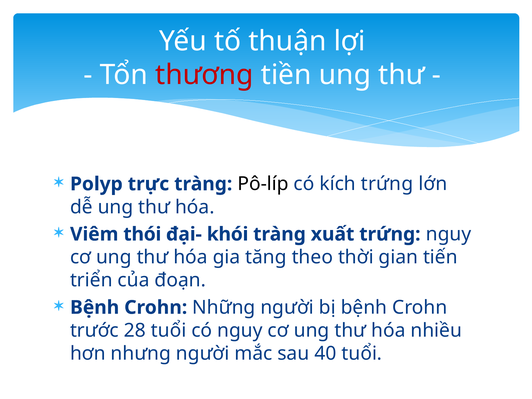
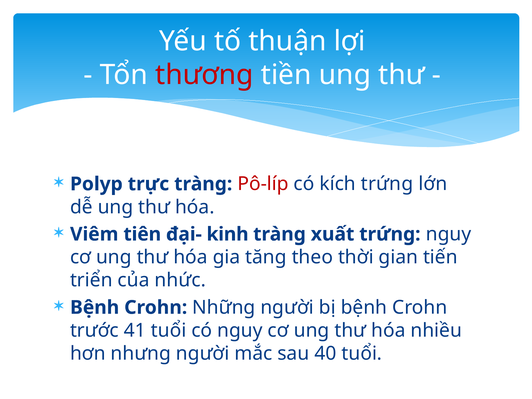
Pô-líp colour: black -> red
thói: thói -> tiên
khói: khói -> kinh
đoạn: đoạn -> nhức
28: 28 -> 41
